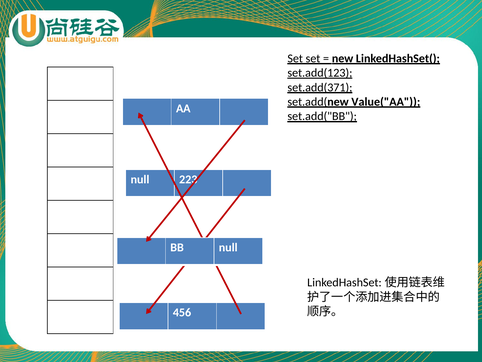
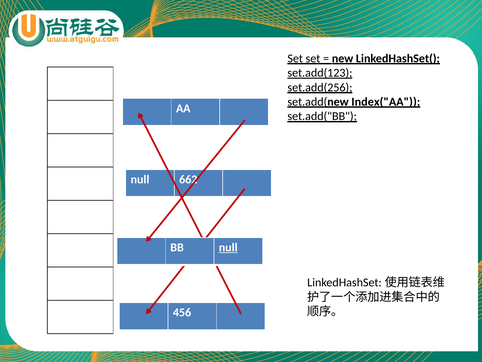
set.add(371: set.add(371 -> set.add(256
Value("AA: Value("AA -> Index("AA
223: 223 -> 662
null at (228, 247) underline: none -> present
